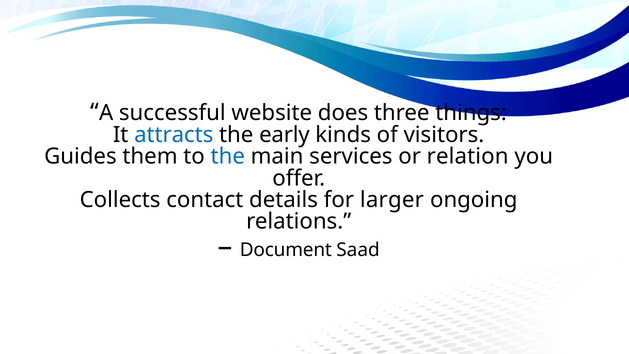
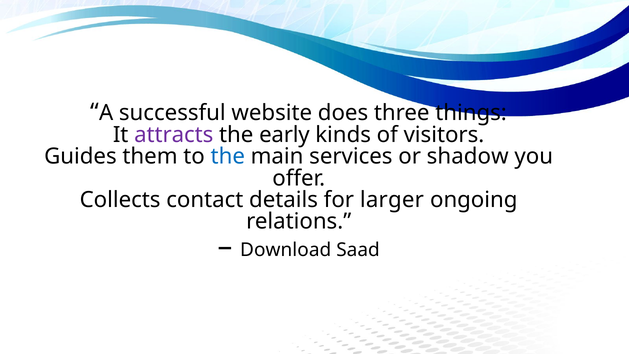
attracts colour: blue -> purple
relation: relation -> shadow
Document: Document -> Download
